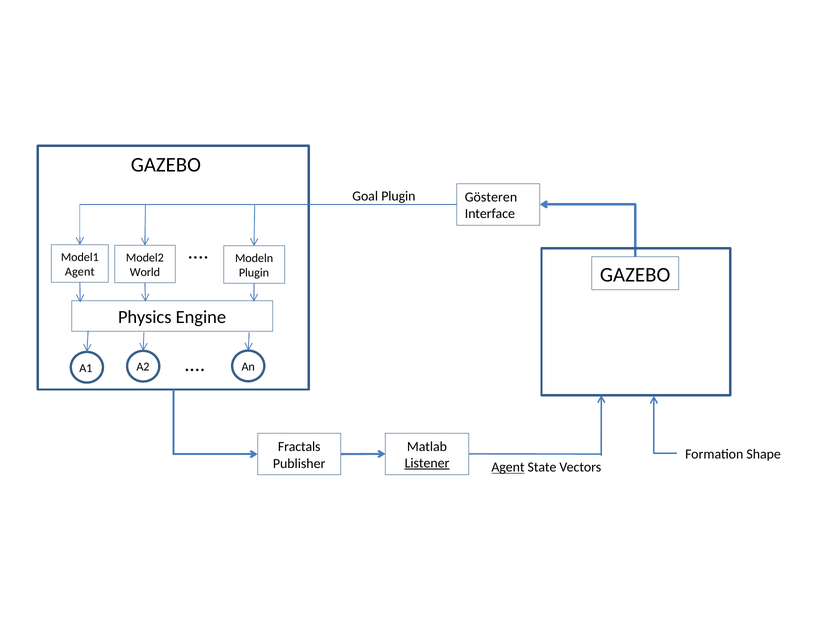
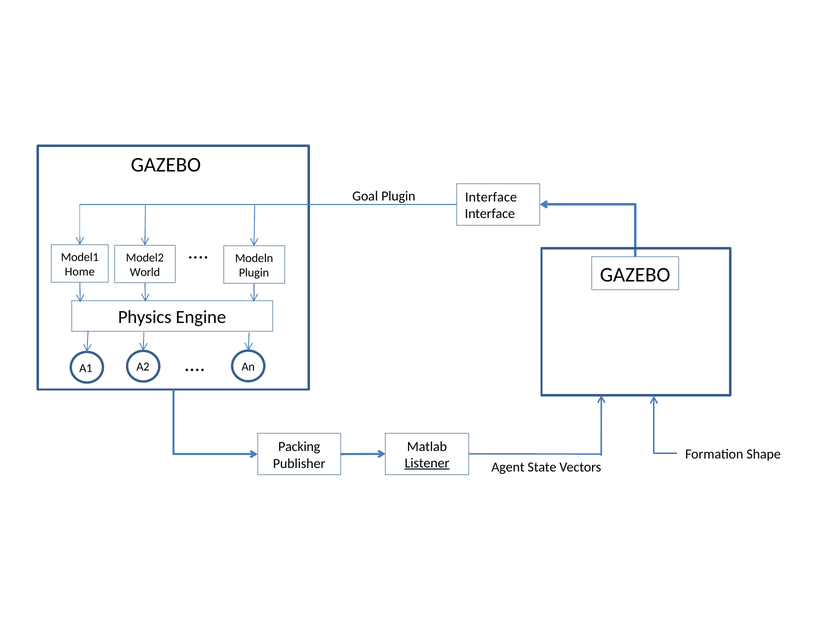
Gösteren at (491, 197): Gösteren -> Interface
Agent at (80, 272): Agent -> Home
Fractals: Fractals -> Packing
Agent at (508, 467) underline: present -> none
